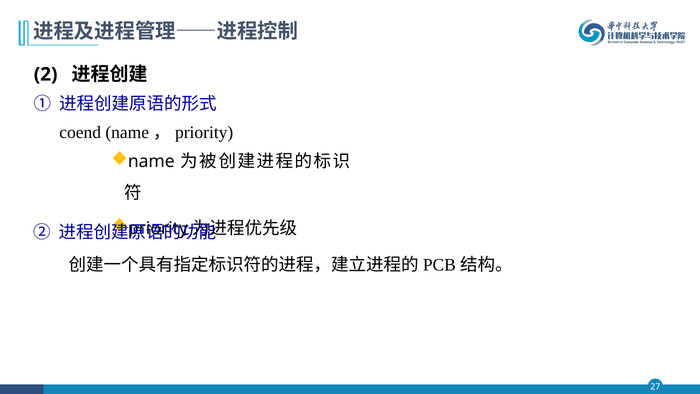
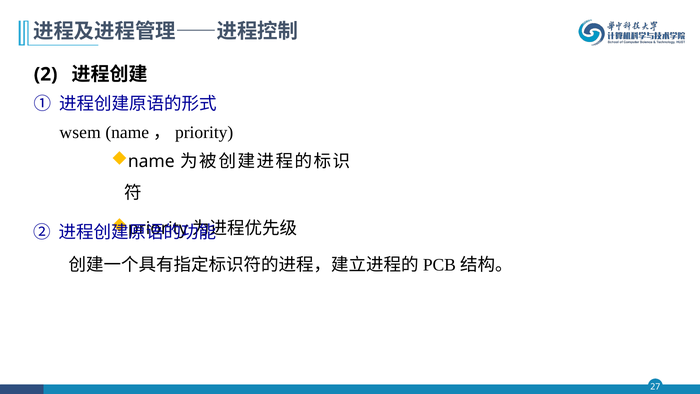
coend: coend -> wsem
